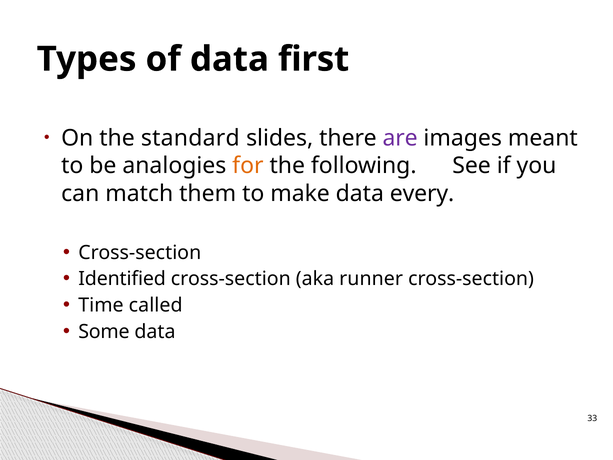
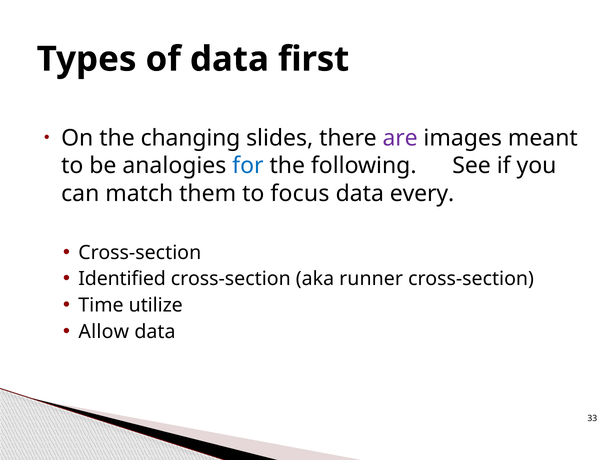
standard: standard -> changing
for colour: orange -> blue
make: make -> focus
called: called -> utilize
Some: Some -> Allow
